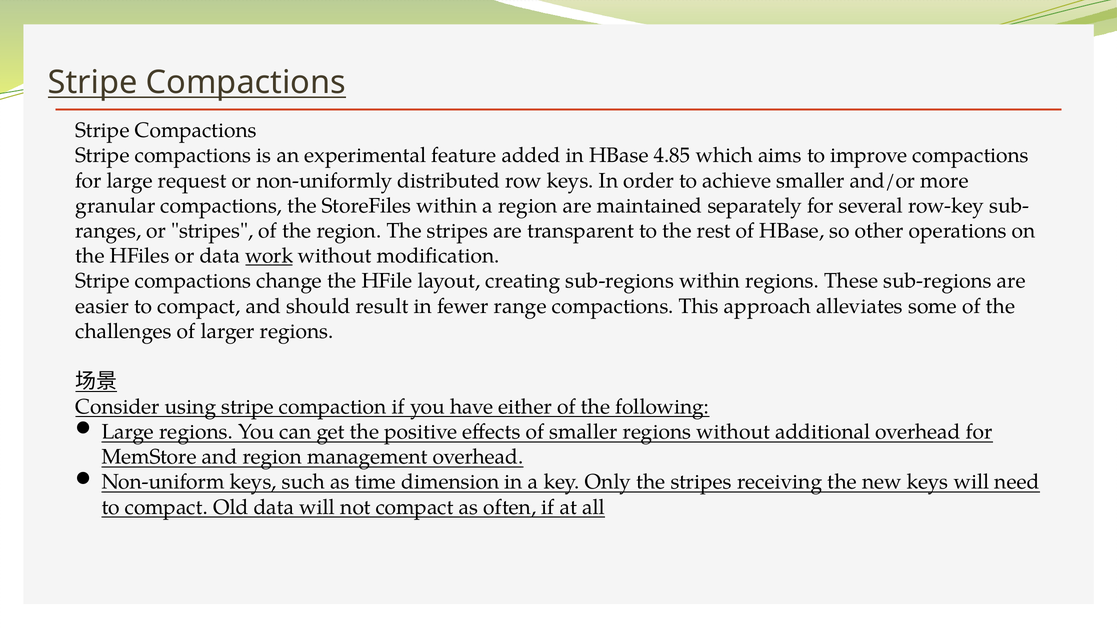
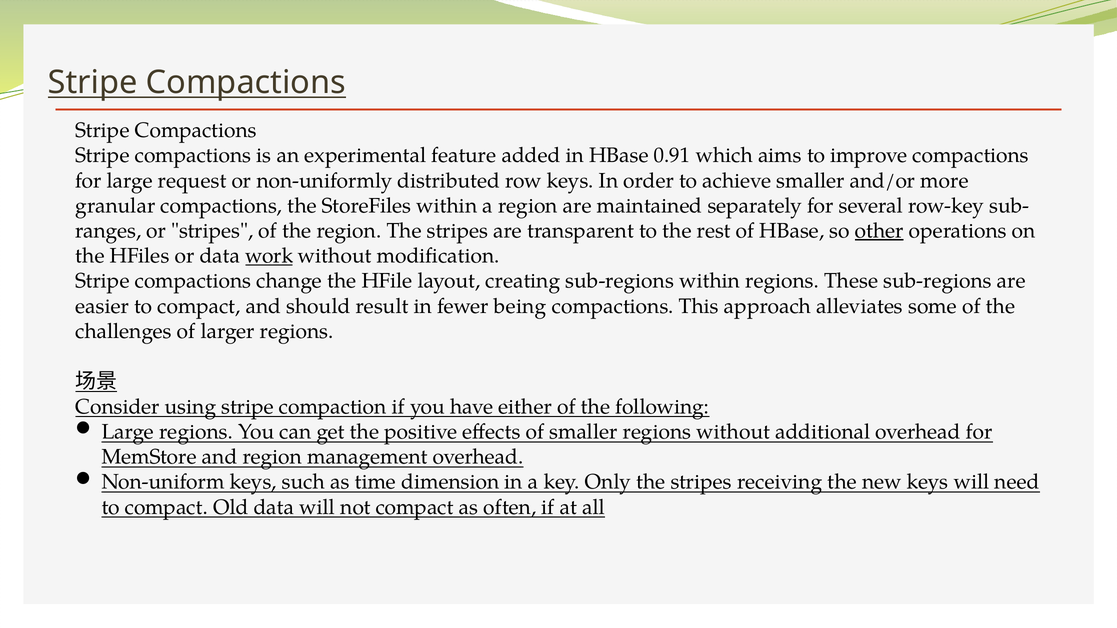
4.85: 4.85 -> 0.91
other underline: none -> present
range: range -> being
